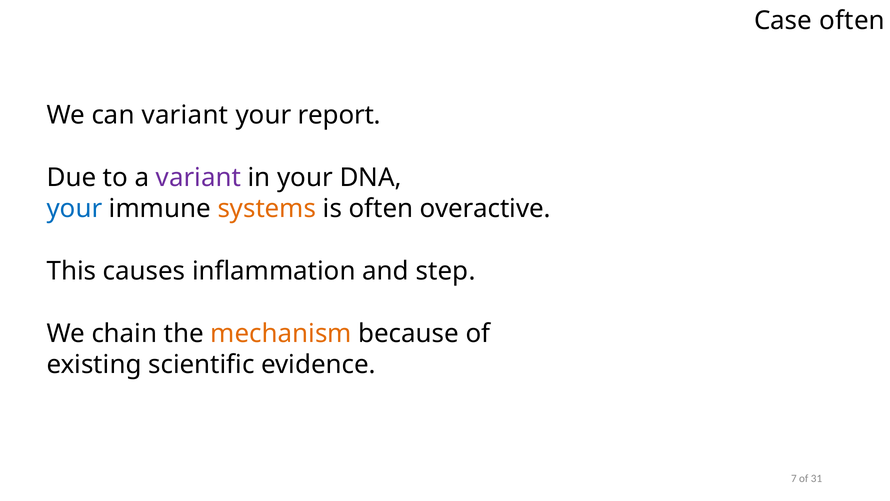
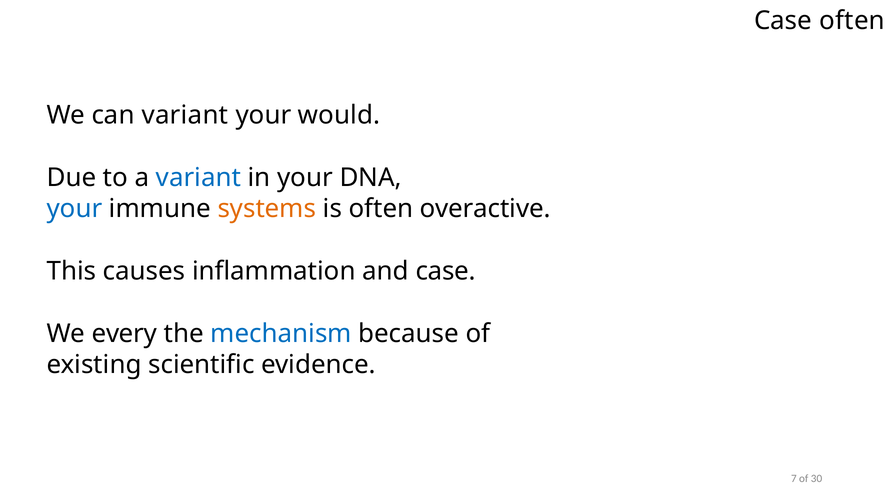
report: report -> would
variant at (199, 177) colour: purple -> blue
and step: step -> case
chain: chain -> every
mechanism colour: orange -> blue
31: 31 -> 30
